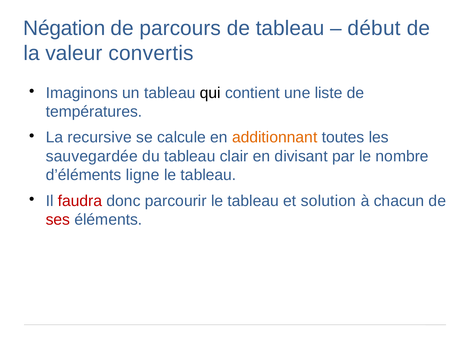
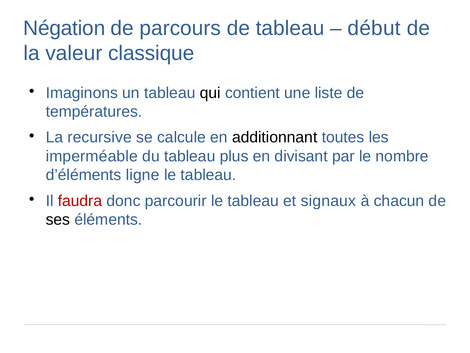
convertis: convertis -> classique
additionnant colour: orange -> black
sauvegardée: sauvegardée -> imperméable
clair: clair -> plus
solution: solution -> signaux
ses colour: red -> black
